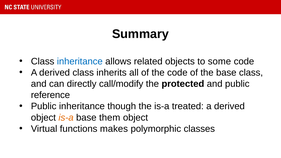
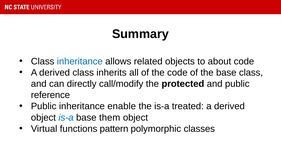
some: some -> about
though: though -> enable
is-a at (66, 118) colour: orange -> blue
makes: makes -> pattern
